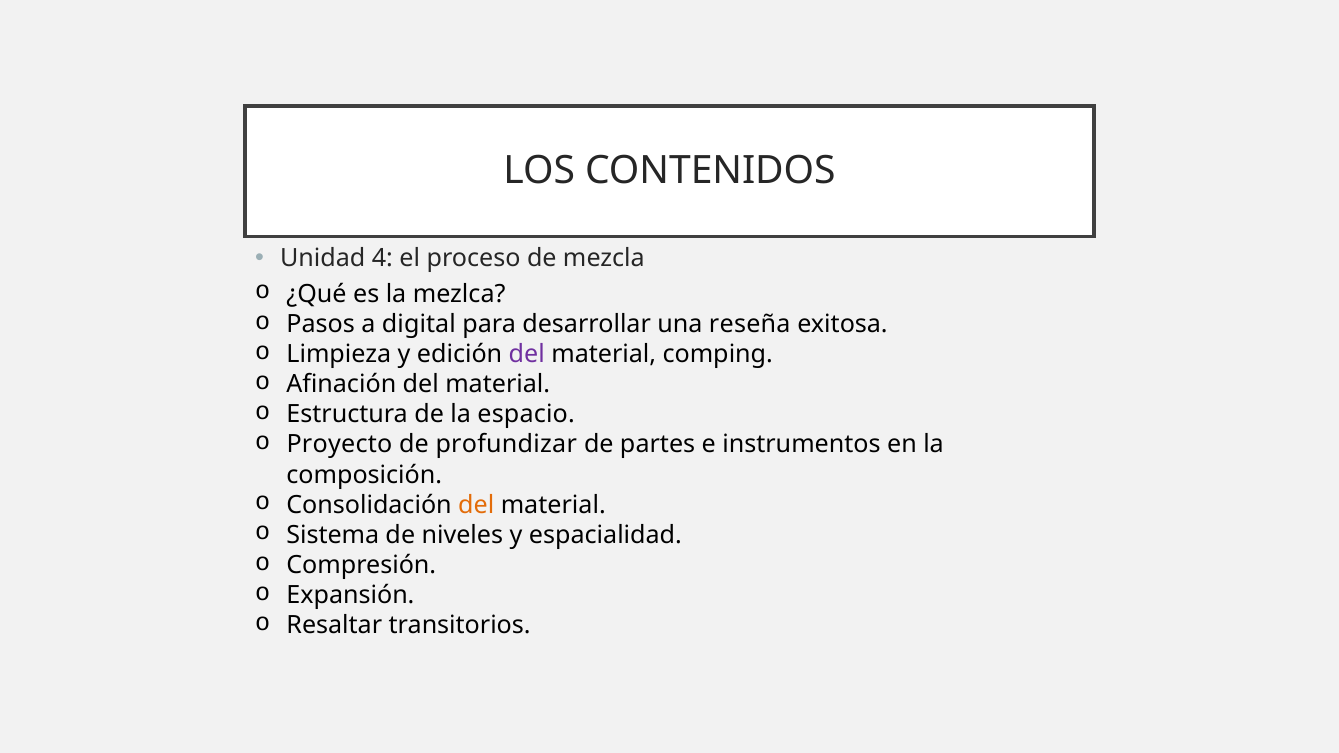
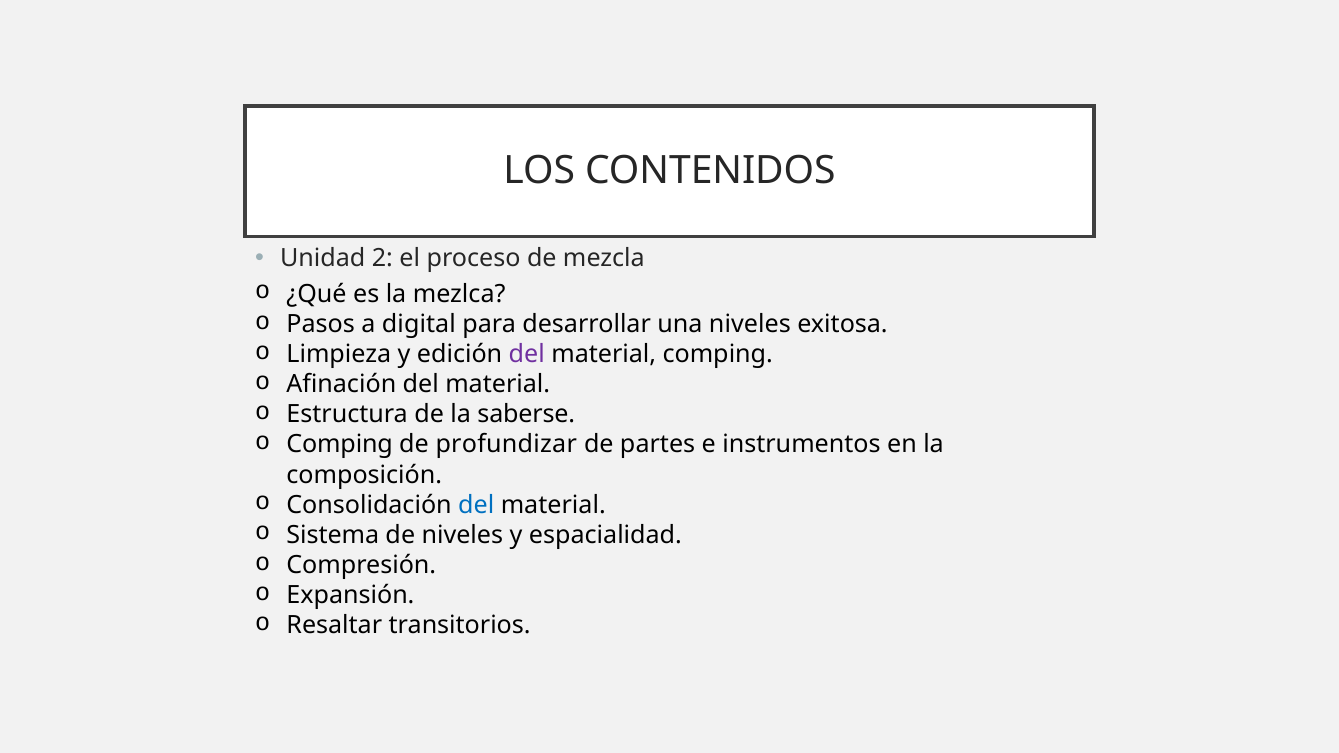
4: 4 -> 2
una reseña: reseña -> niveles
espacio: espacio -> saberse
Proyecto at (339, 445): Proyecto -> Comping
del at (476, 505) colour: orange -> blue
